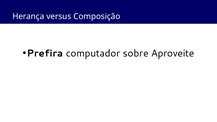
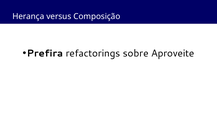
computador: computador -> refactorings
